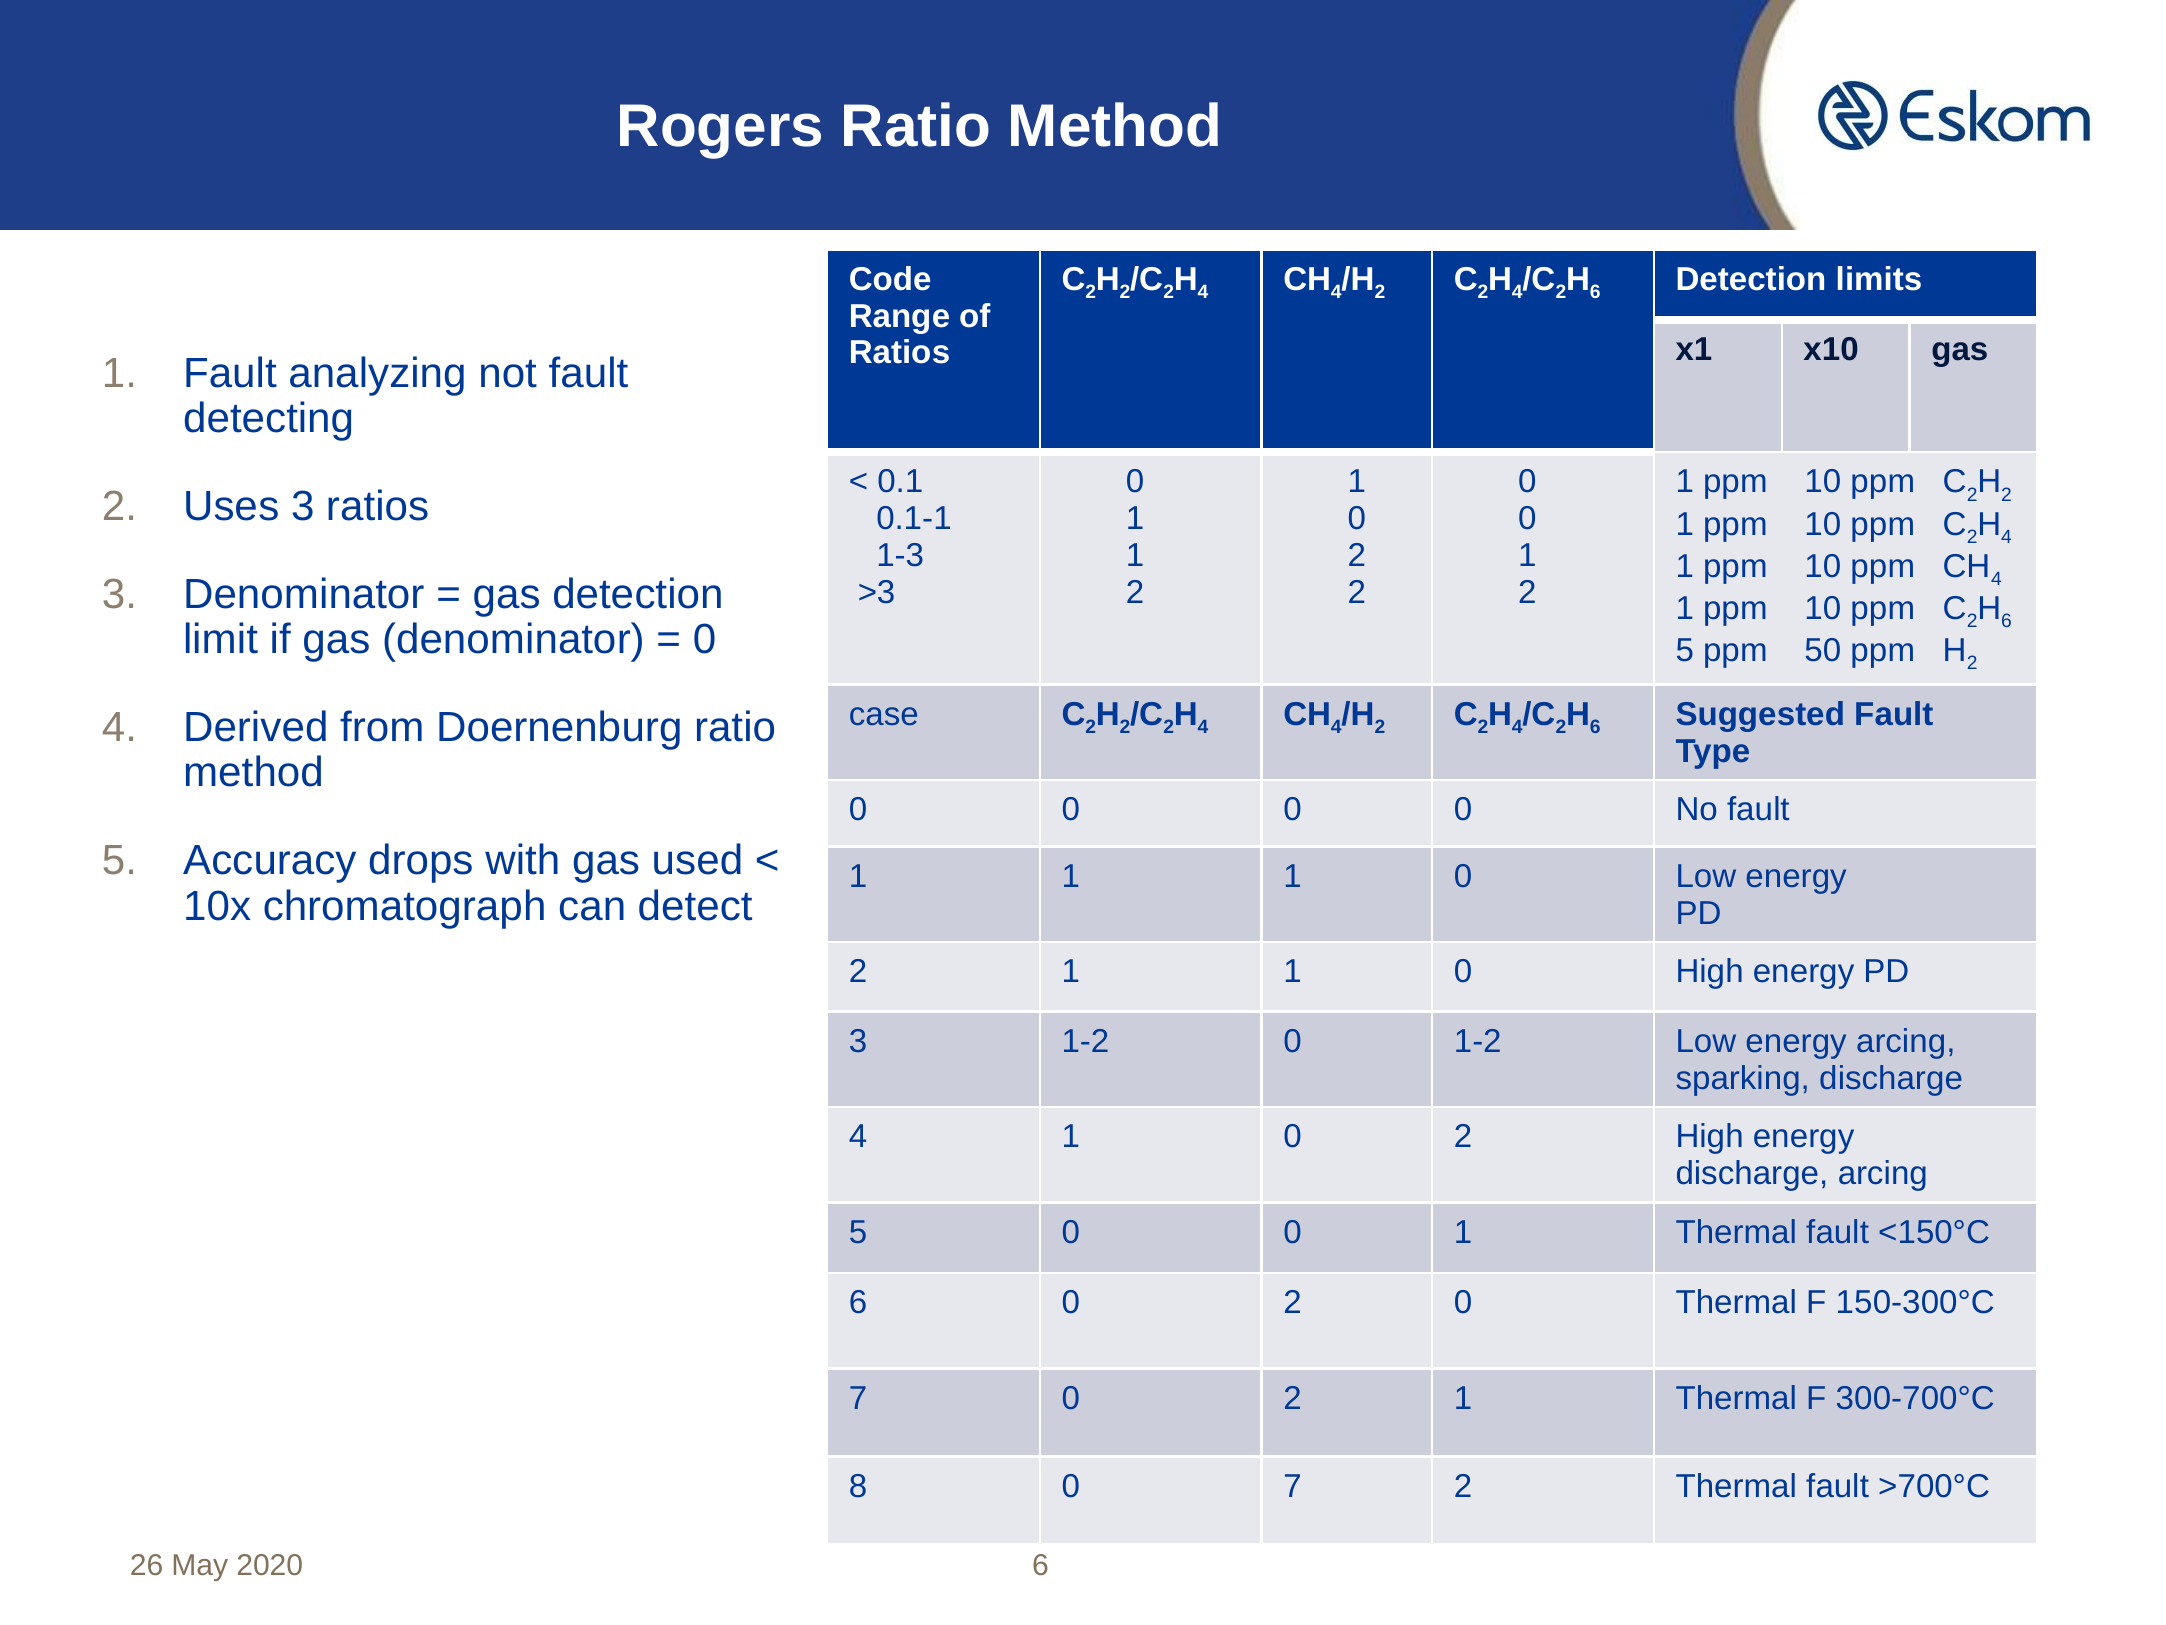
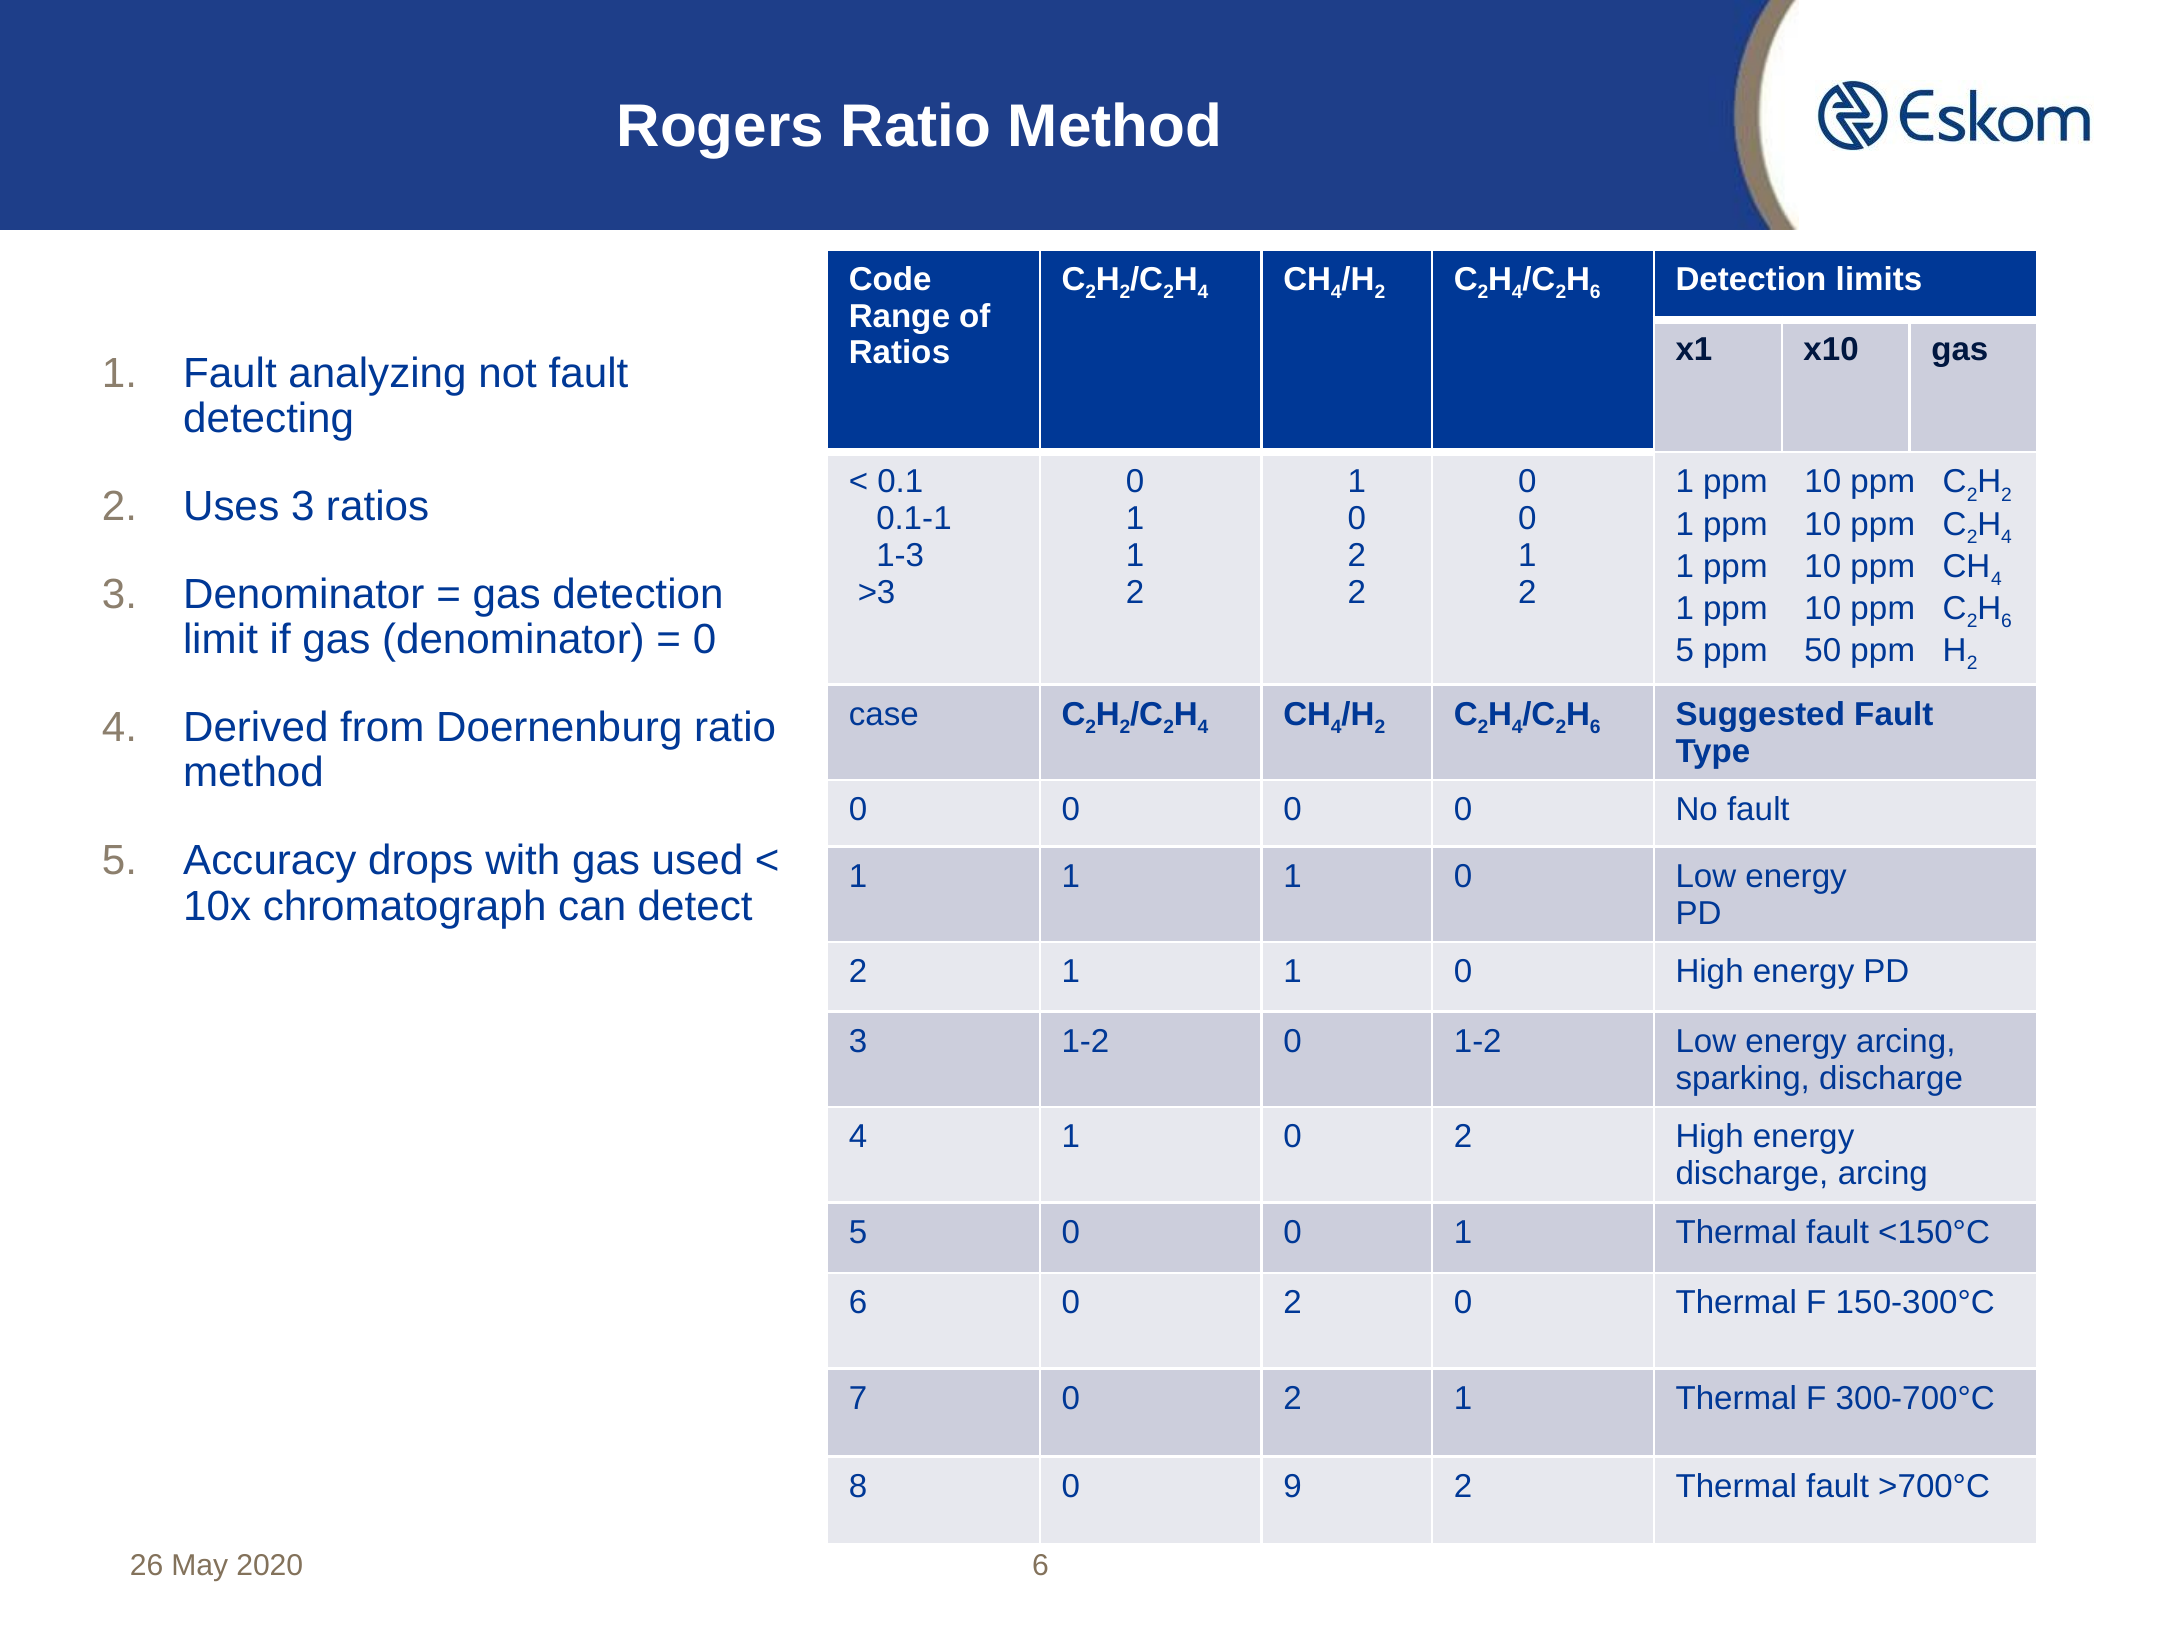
0 7: 7 -> 9
